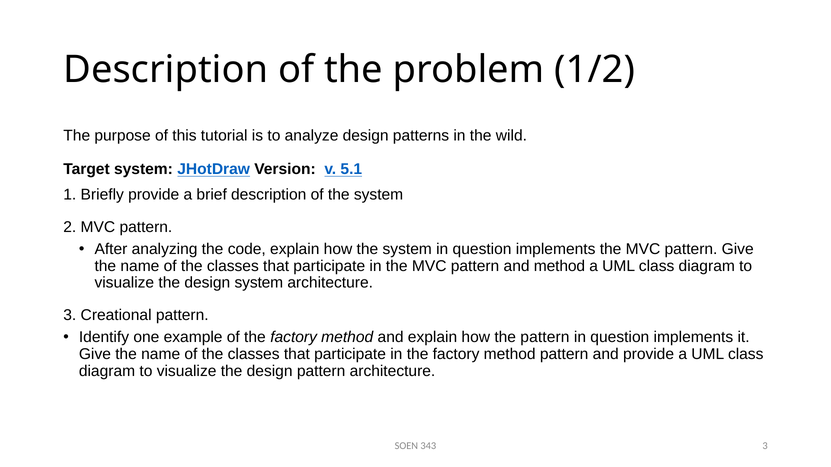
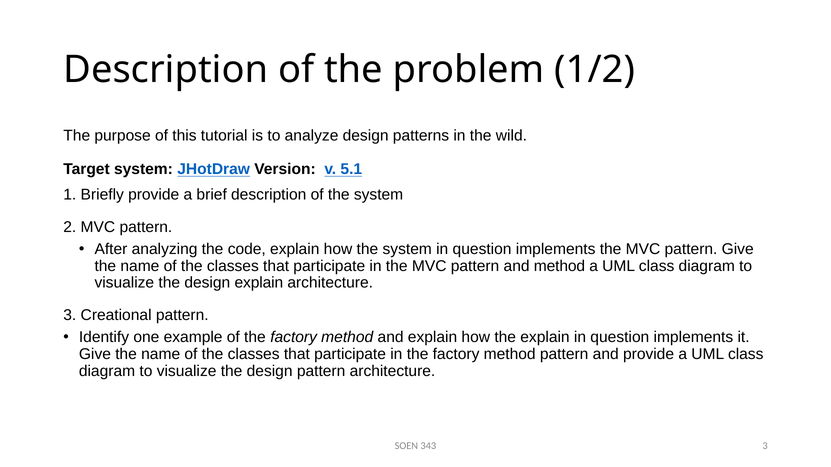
design system: system -> explain
the pattern: pattern -> explain
